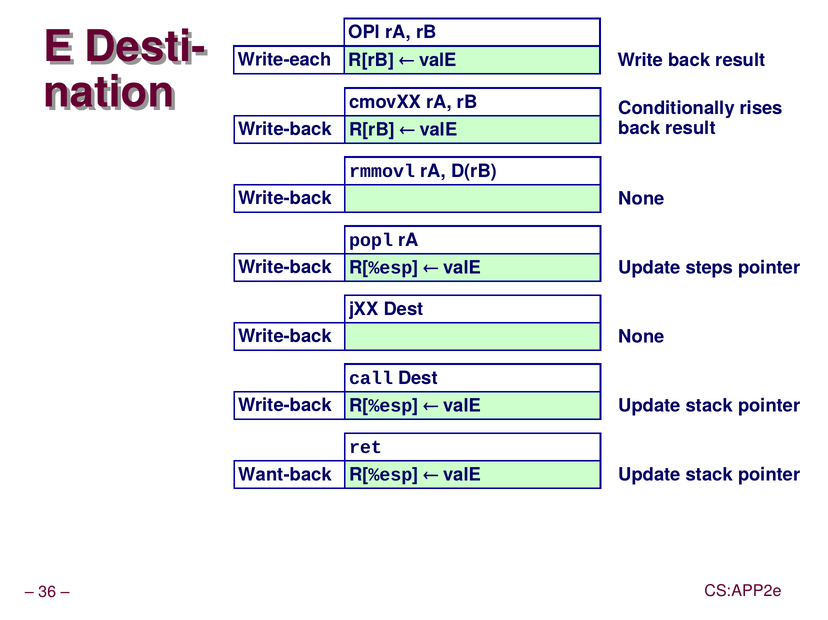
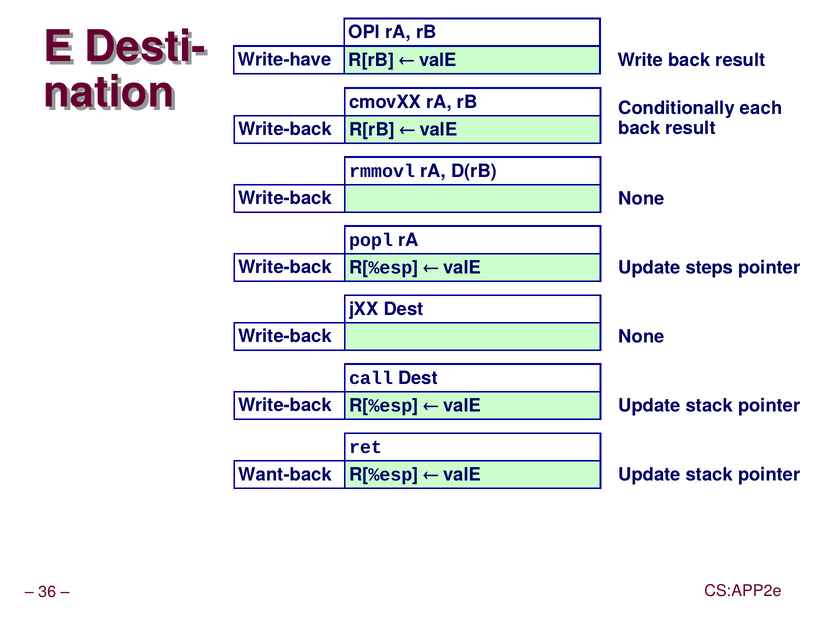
Write-each: Write-each -> Write-have
rises: rises -> each
